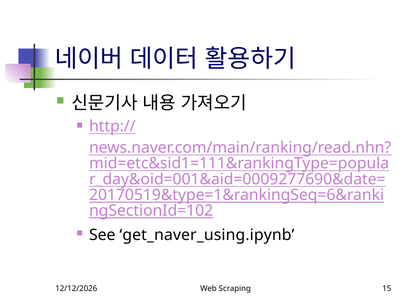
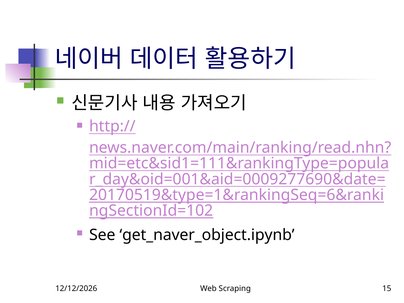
get_naver_using.ipynb: get_naver_using.ipynb -> get_naver_object.ipynb
